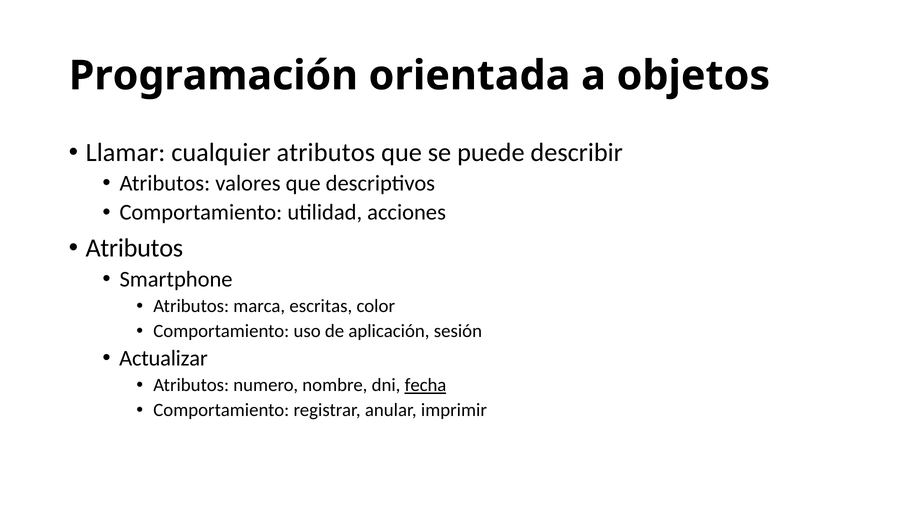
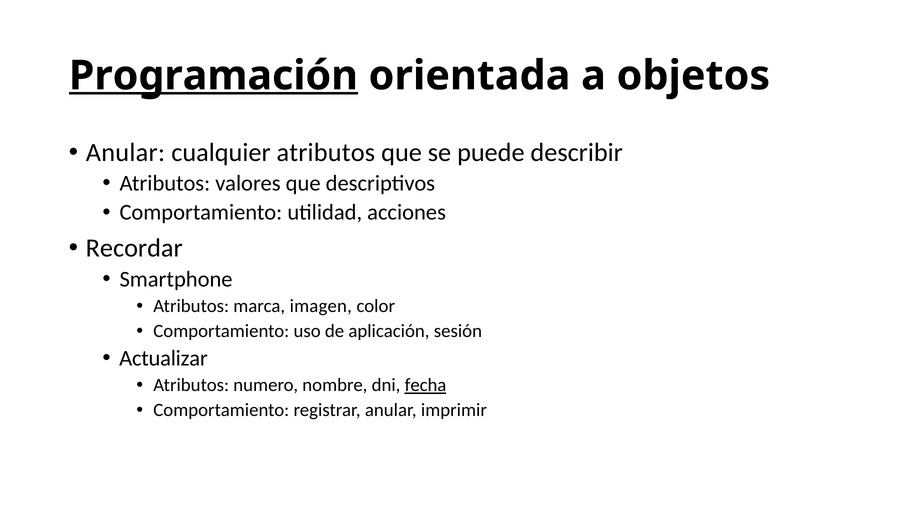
Programación underline: none -> present
Llamar at (126, 153): Llamar -> Anular
Atributos at (134, 248): Atributos -> Recordar
escritas: escritas -> imagen
